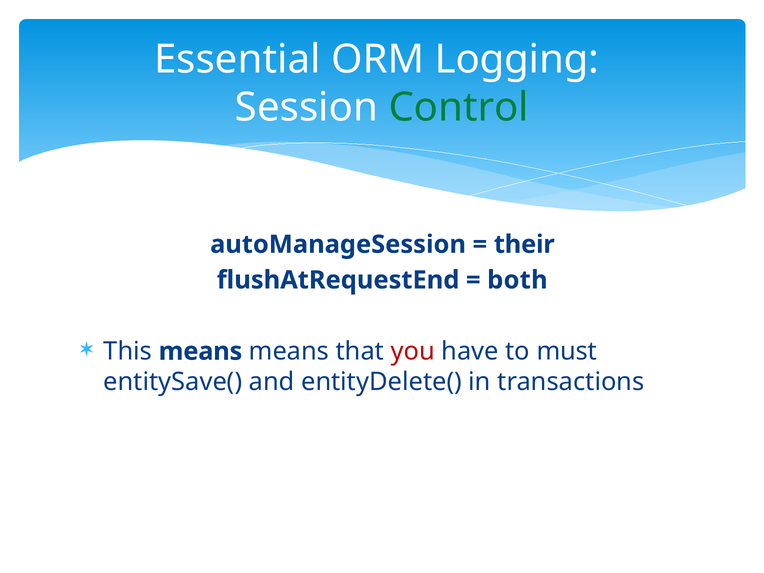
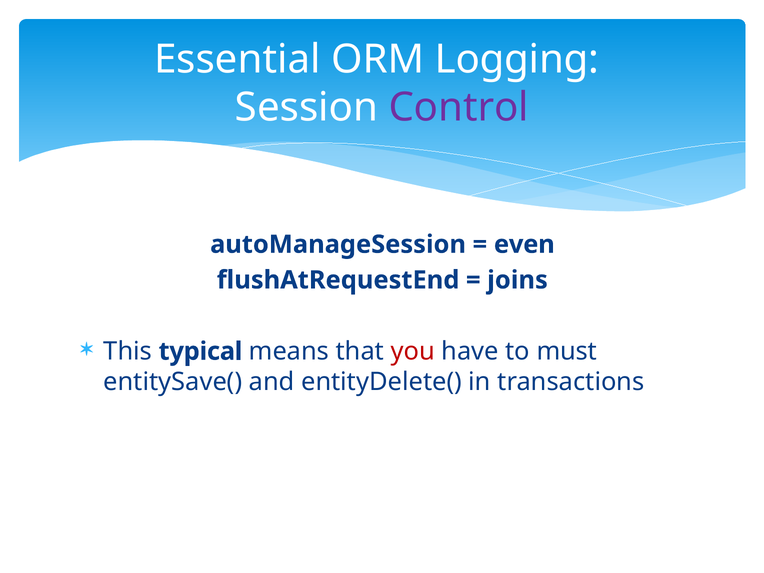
Control colour: green -> purple
their: their -> even
both: both -> joins
This means: means -> typical
